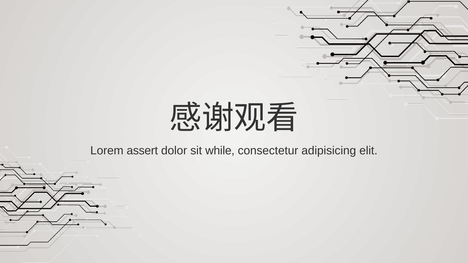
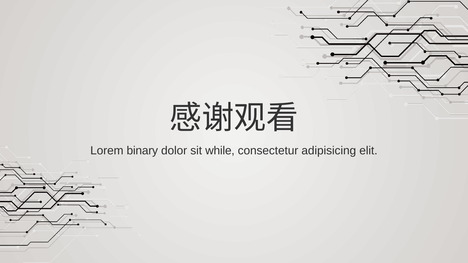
assert: assert -> binary
